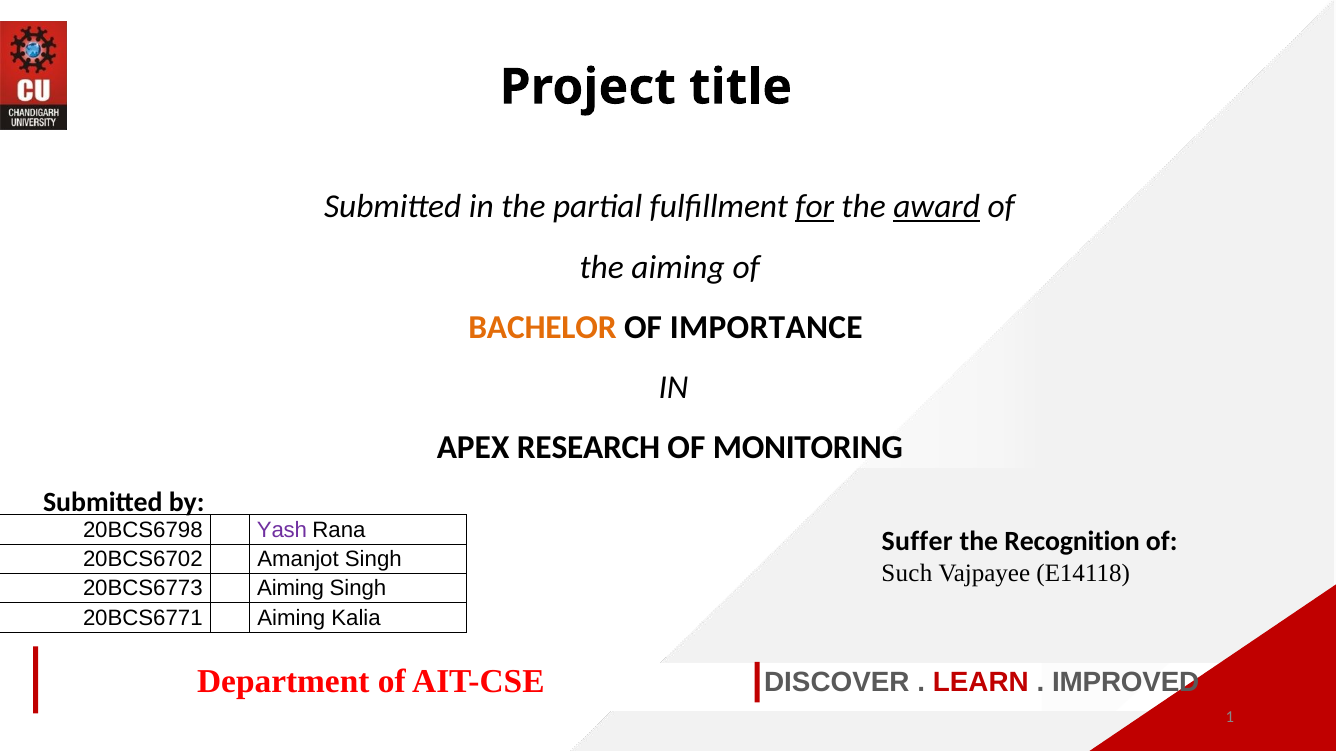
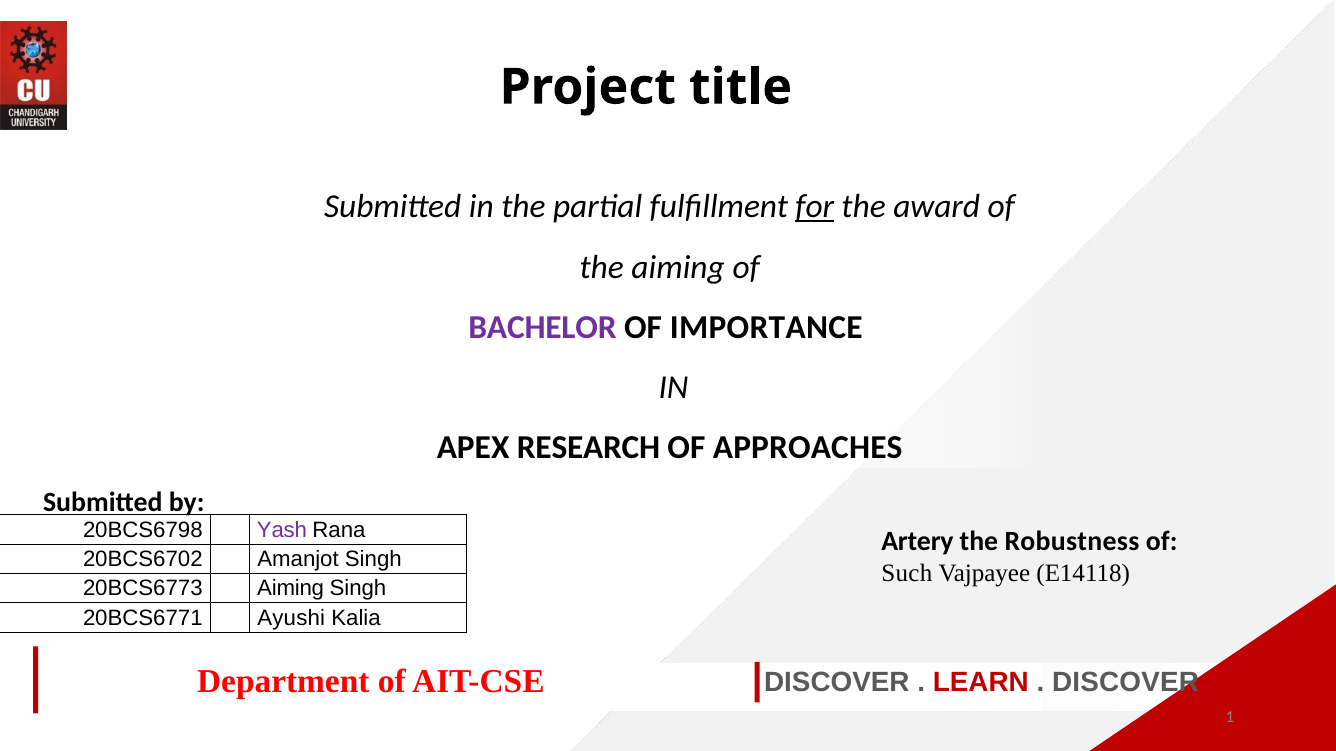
award underline: present -> none
BACHELOR colour: orange -> purple
MONITORING: MONITORING -> APPROACHES
Suffer: Suffer -> Artery
Recognition: Recognition -> Robustness
20BCS6771 Aiming: Aiming -> Ayushi
IMPROVED at (1126, 683): IMPROVED -> DISCOVER
